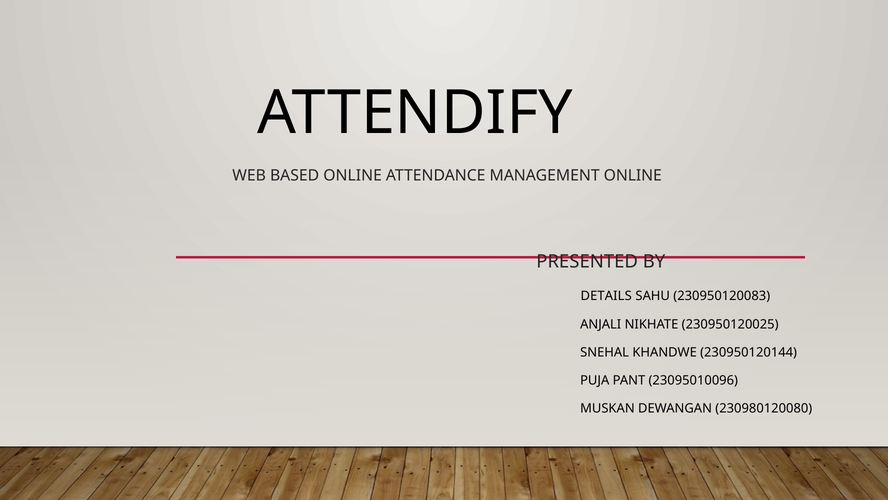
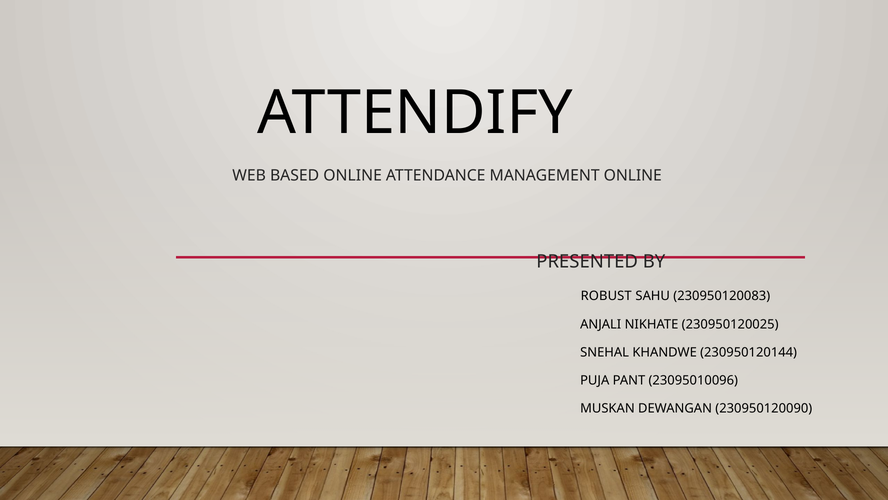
DETAILS: DETAILS -> ROBUST
230980120080: 230980120080 -> 230950120090
